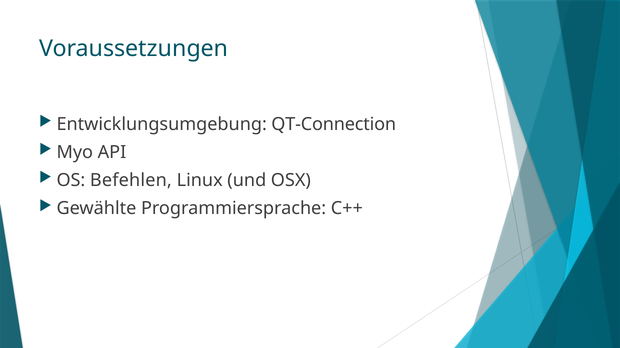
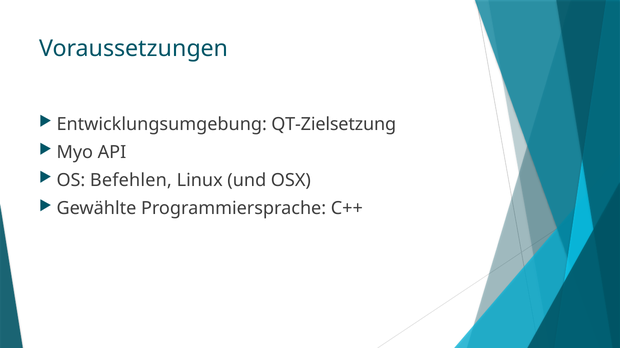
QT-Connection: QT-Connection -> QT-Zielsetzung
